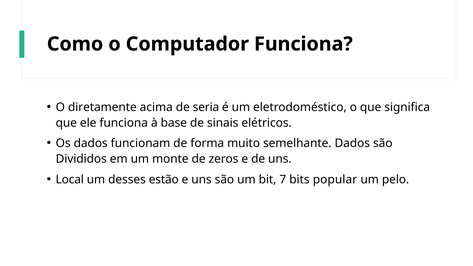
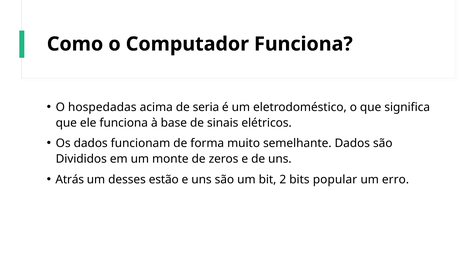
diretamente: diretamente -> hospedadas
Local: Local -> Atrás
7: 7 -> 2
pelo: pelo -> erro
